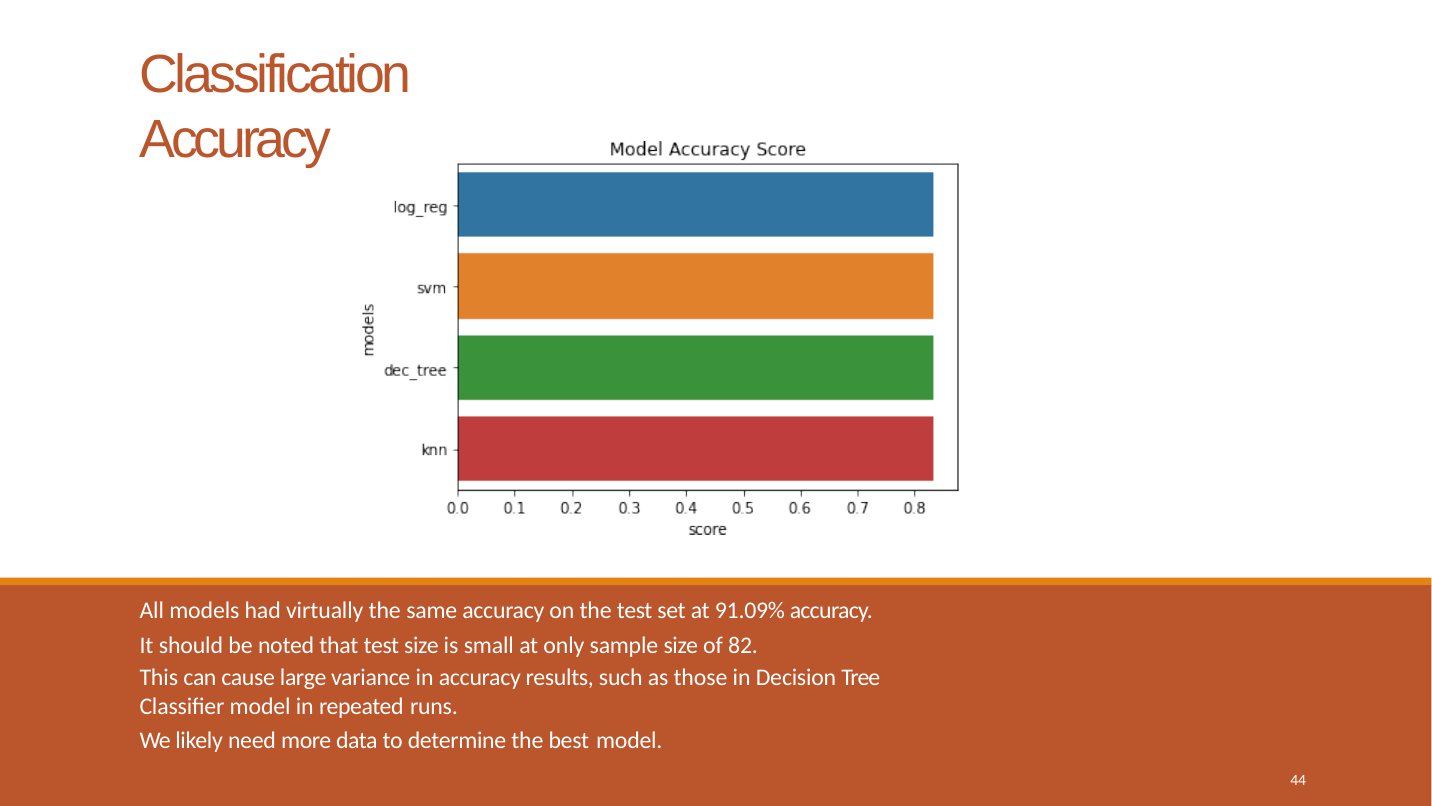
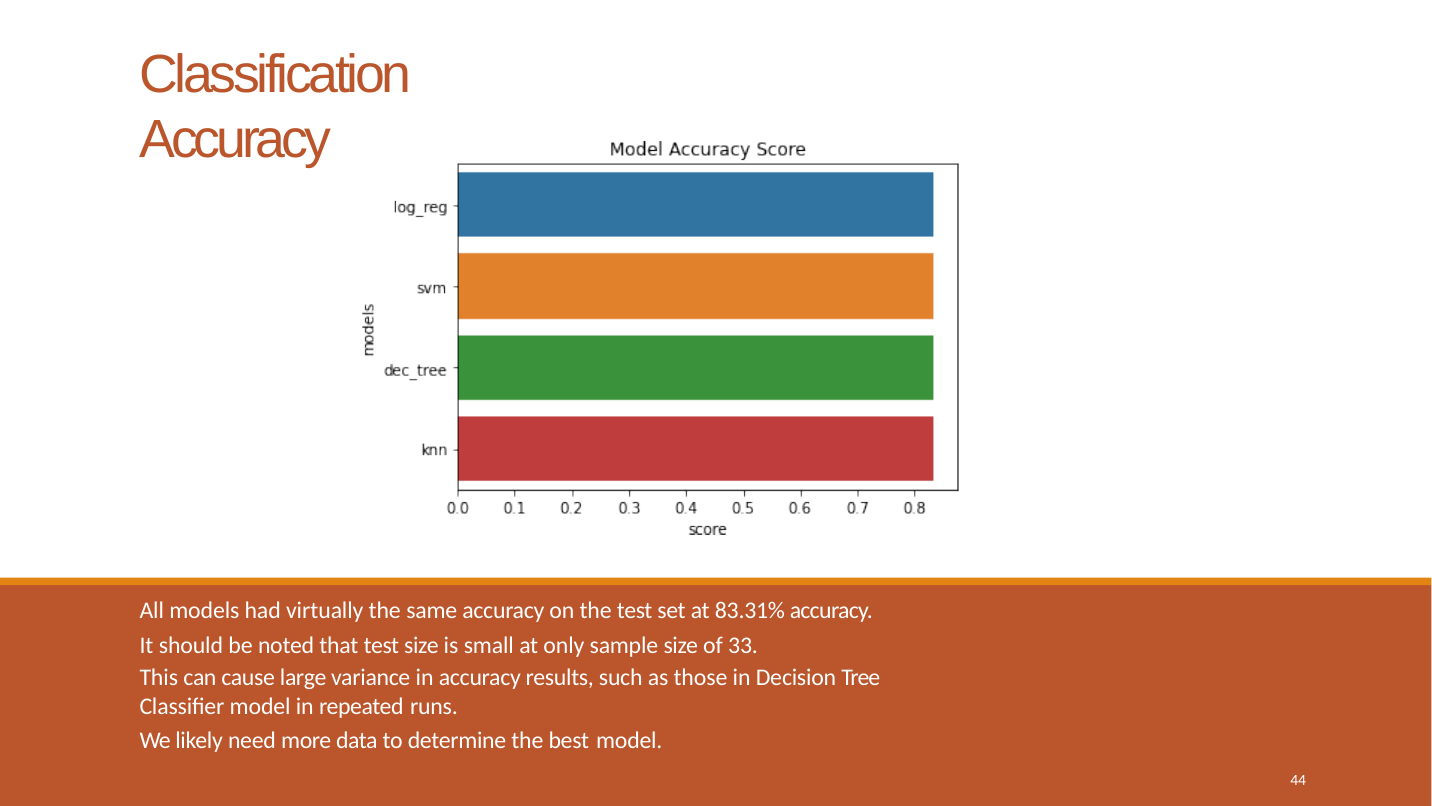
91.09%: 91.09% -> 83.31%
82: 82 -> 33
